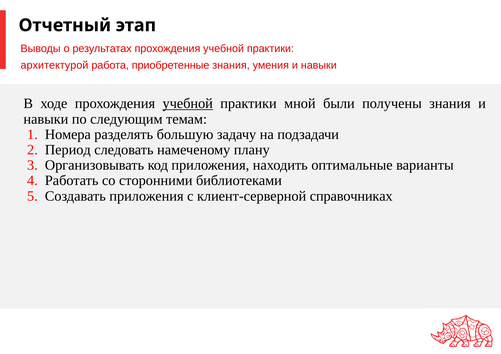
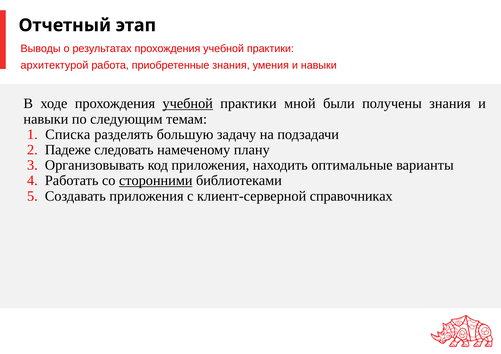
Номера: Номера -> Списка
Период: Период -> Падеже
сторонними underline: none -> present
